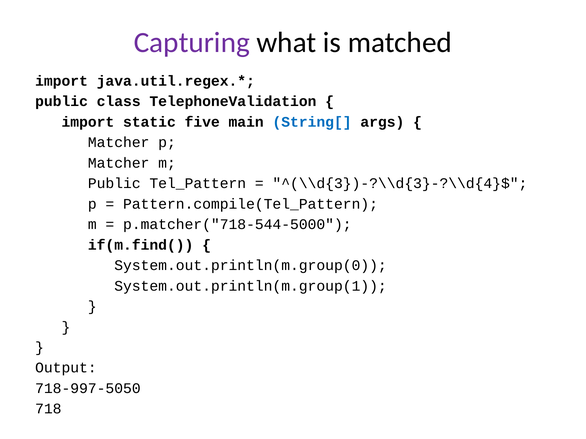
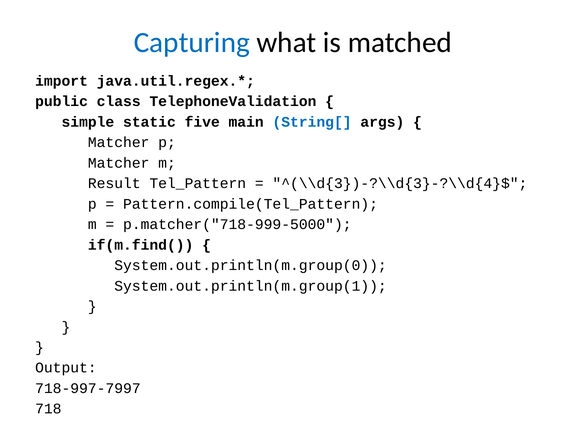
Capturing colour: purple -> blue
import at (88, 122): import -> simple
Public at (114, 184): Public -> Result
p.matcher("718-544-5000: p.matcher("718-544-5000 -> p.matcher("718-999-5000
718-997-5050: 718-997-5050 -> 718-997-7997
